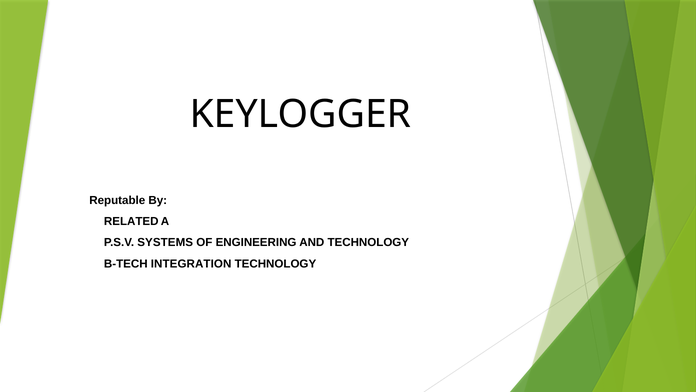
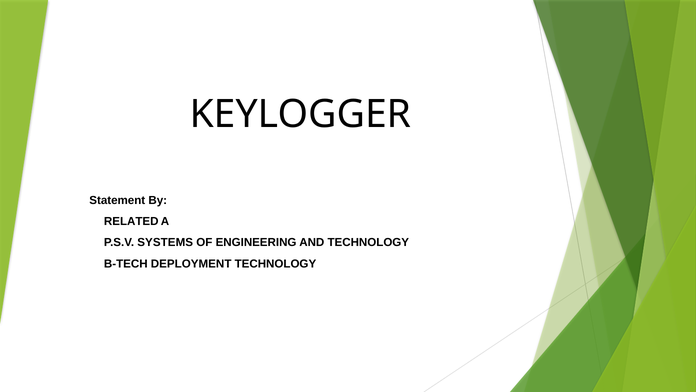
Reputable: Reputable -> Statement
INTEGRATION: INTEGRATION -> DEPLOYMENT
